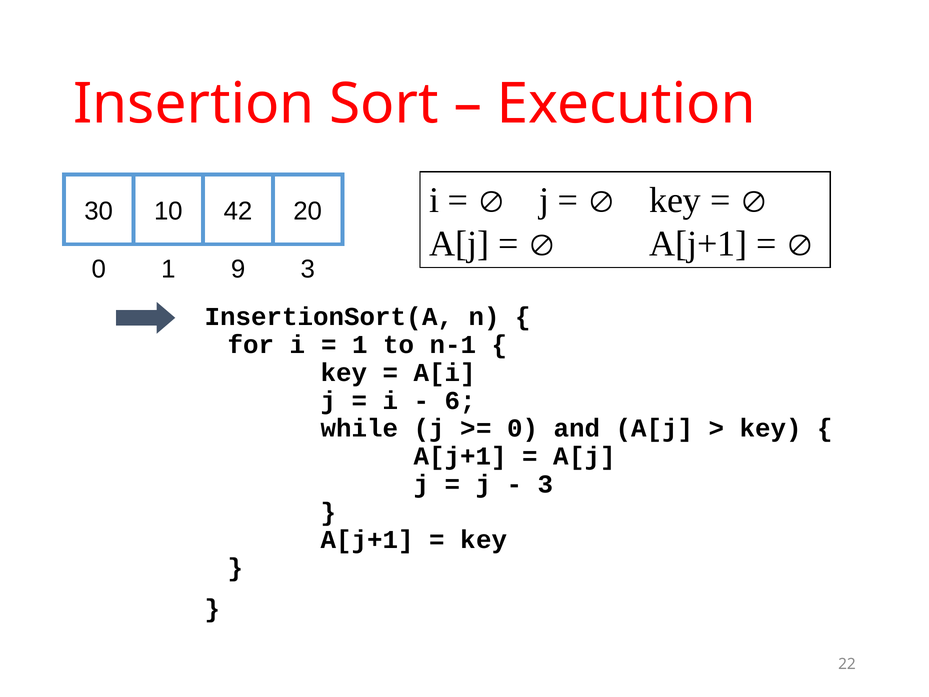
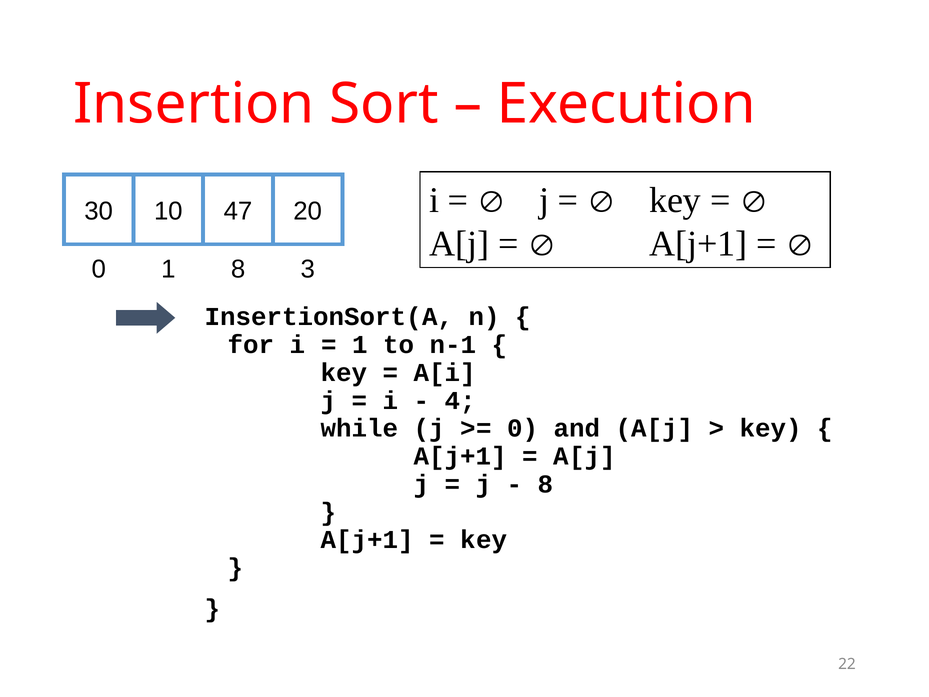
42: 42 -> 47
1 9: 9 -> 8
6: 6 -> 4
3 at (546, 484): 3 -> 8
